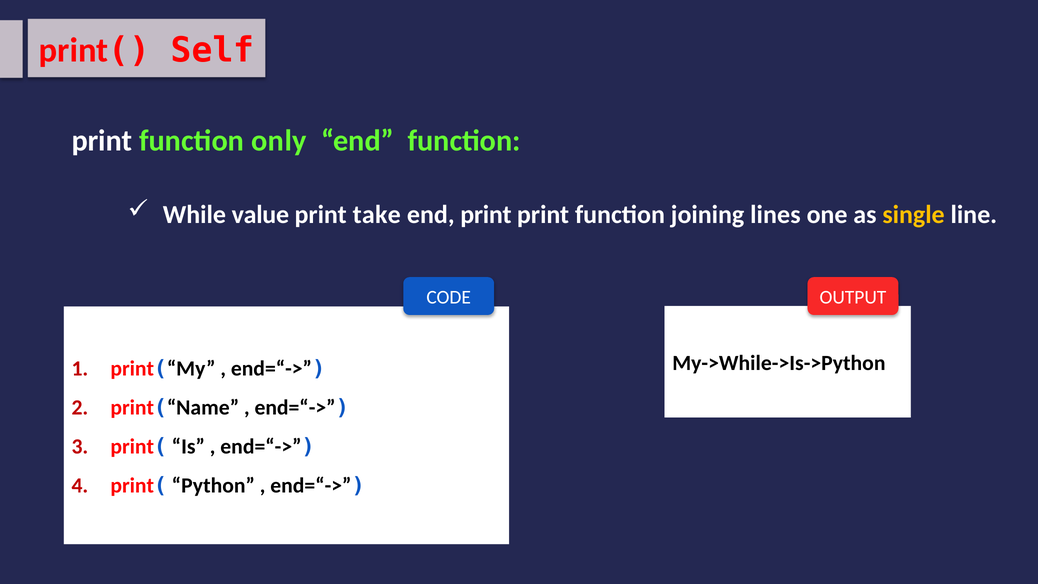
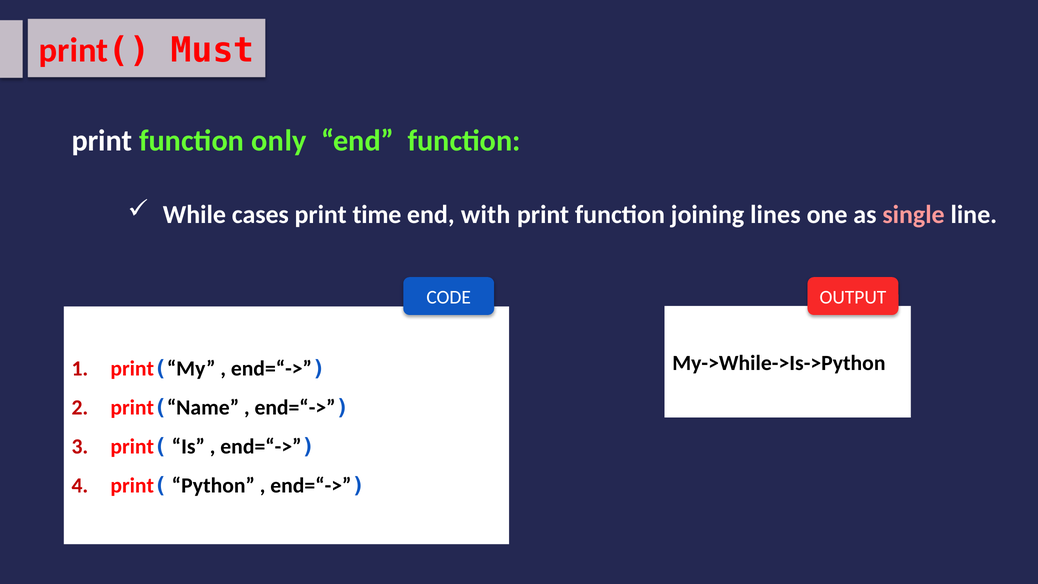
Self: Self -> Must
value: value -> cases
take: take -> time
end print: print -> with
single colour: yellow -> pink
